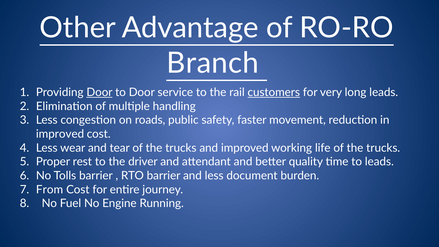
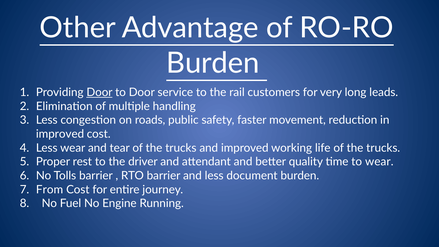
Branch at (213, 63): Branch -> Burden
customers underline: present -> none
to leads: leads -> wear
